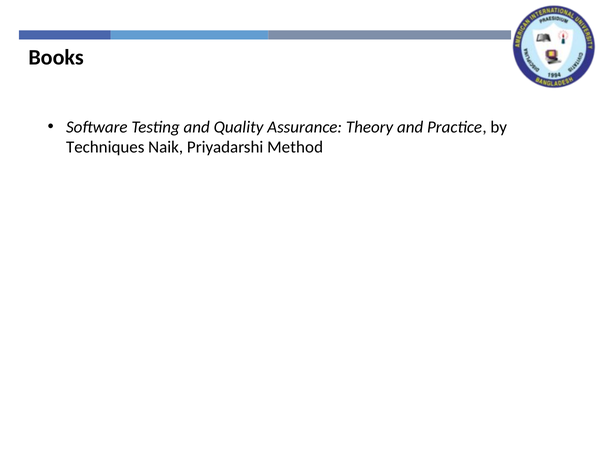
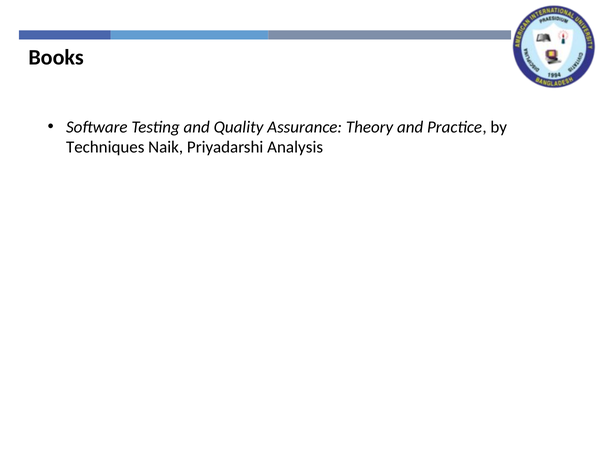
Method: Method -> Analysis
